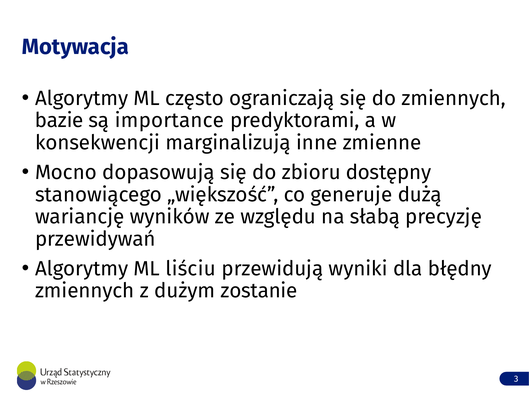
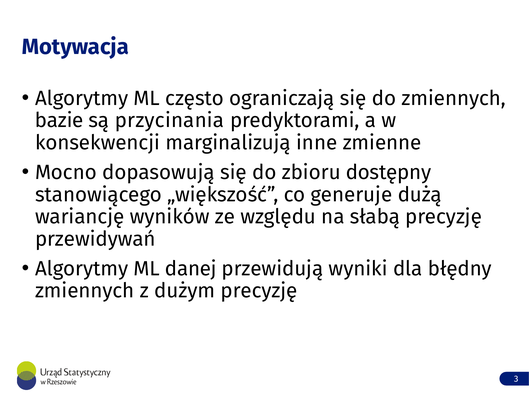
importance: importance -> przycinania
liściu: liściu -> danej
dużym zostanie: zostanie -> precyzję
